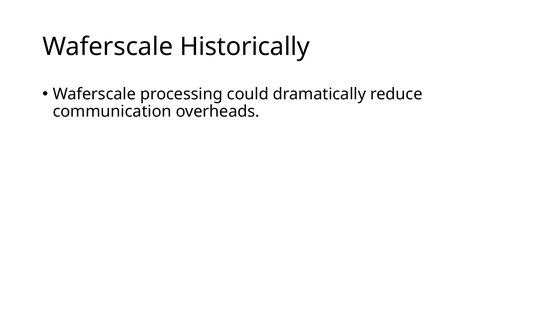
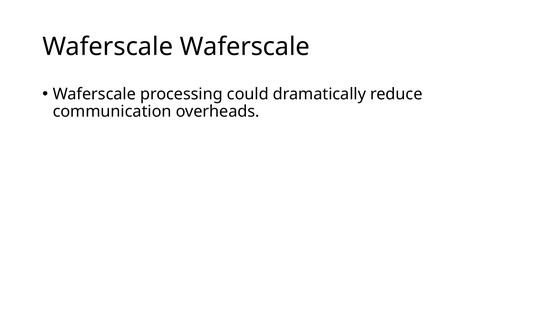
Waferscale Historically: Historically -> Waferscale
